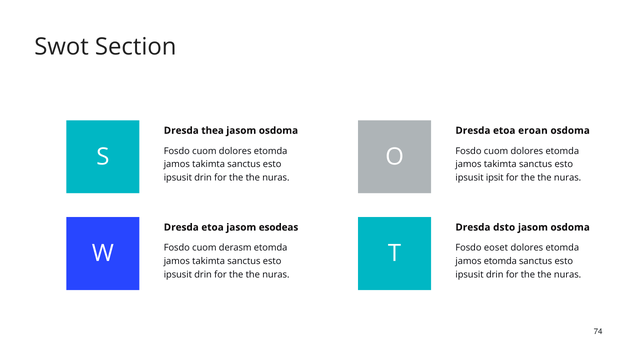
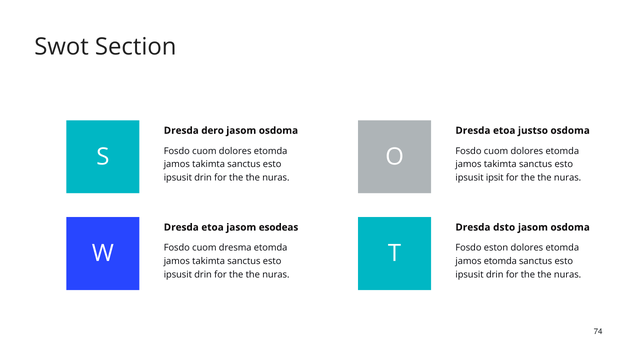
thea: thea -> dero
eroan: eroan -> justso
derasm: derasm -> dresma
eoset: eoset -> eston
